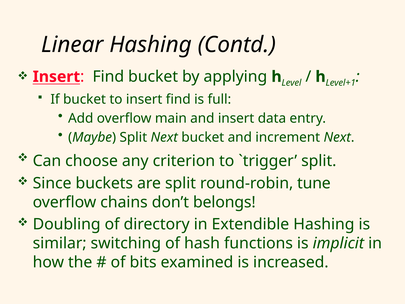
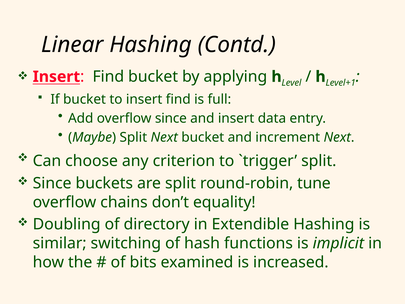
overflow main: main -> since
belongs: belongs -> equality
